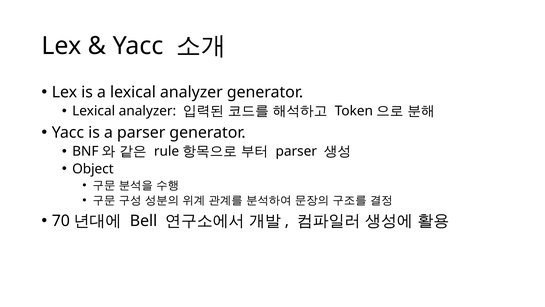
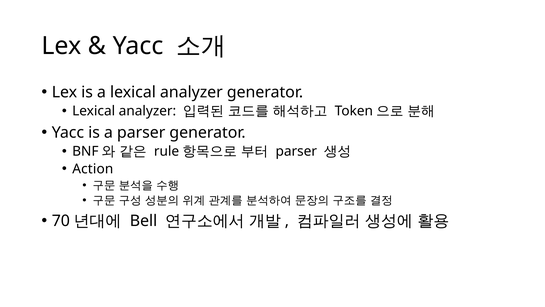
Object: Object -> Action
